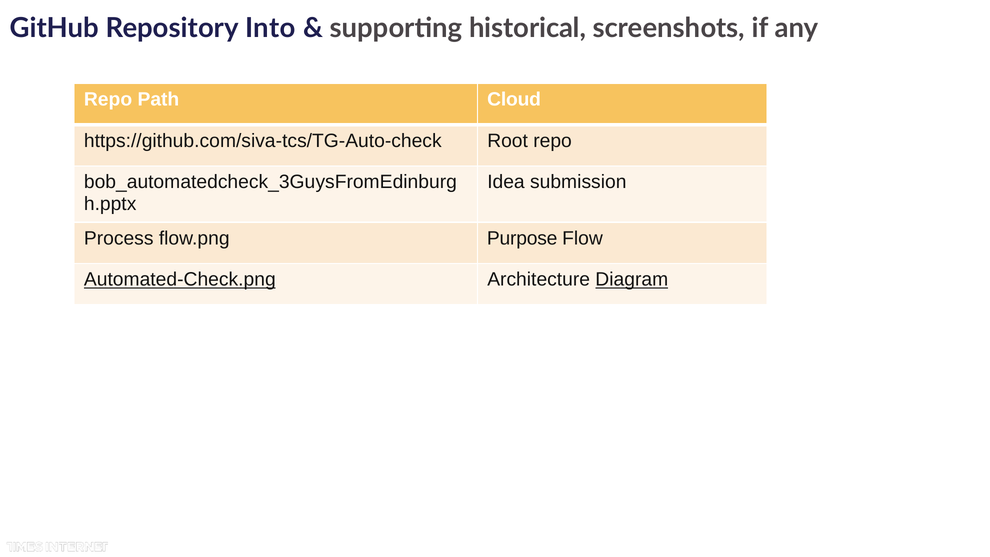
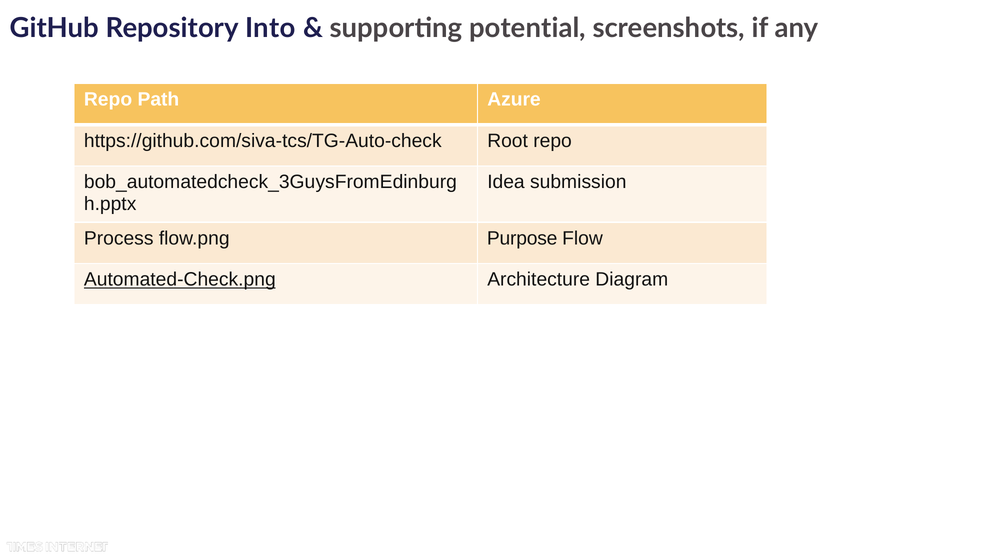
historical: historical -> potential
Cloud: Cloud -> Azure
Diagram underline: present -> none
